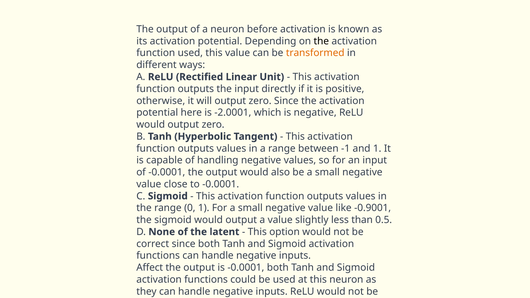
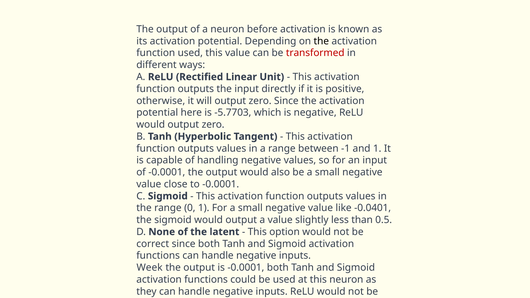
transformed colour: orange -> red
-2.0001: -2.0001 -> -5.7703
-0.9001: -0.9001 -> -0.0401
Affect: Affect -> Week
